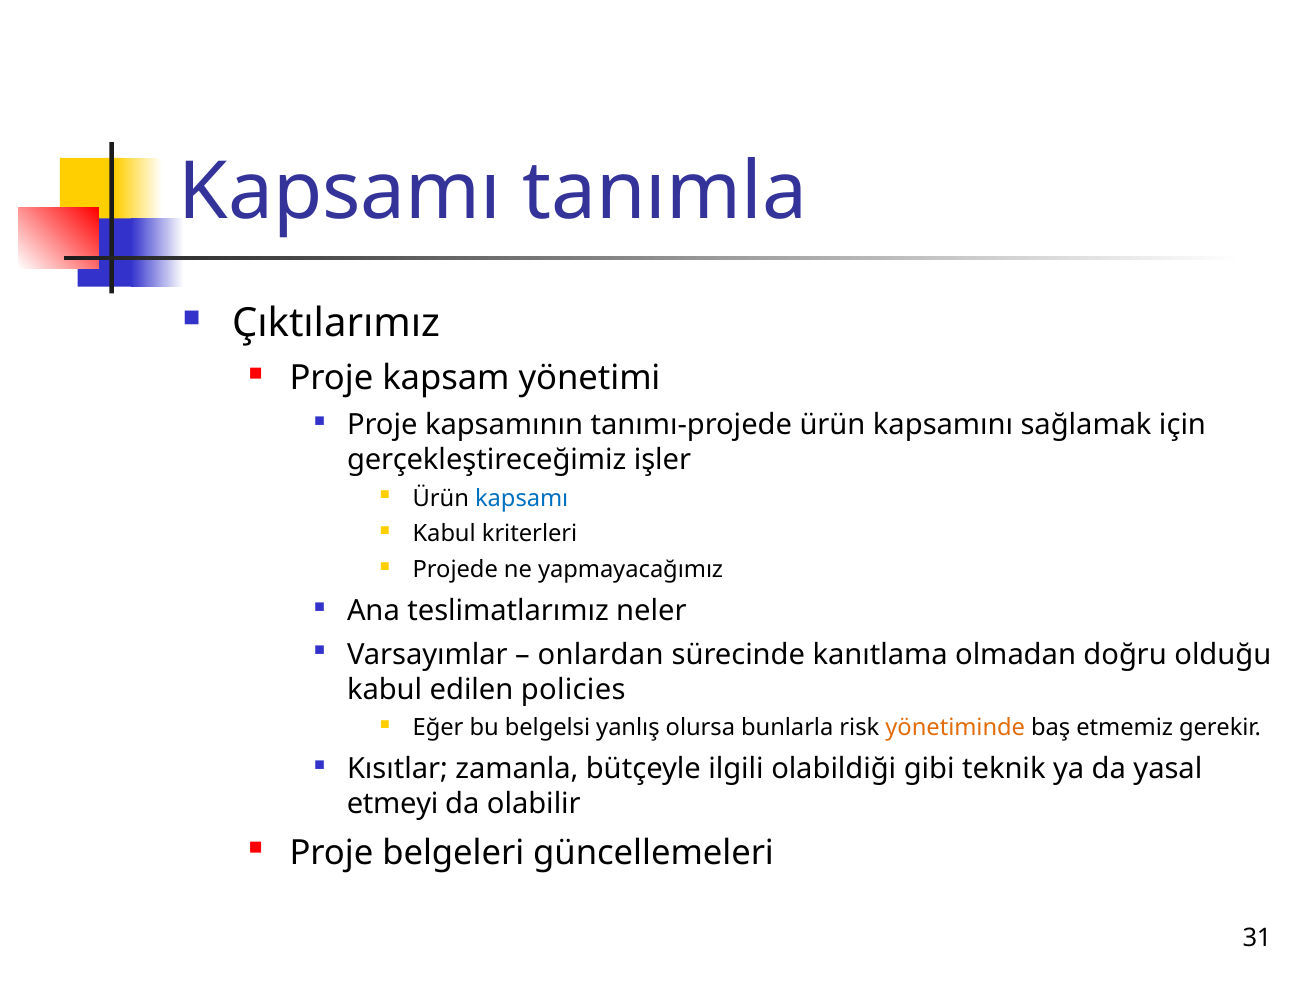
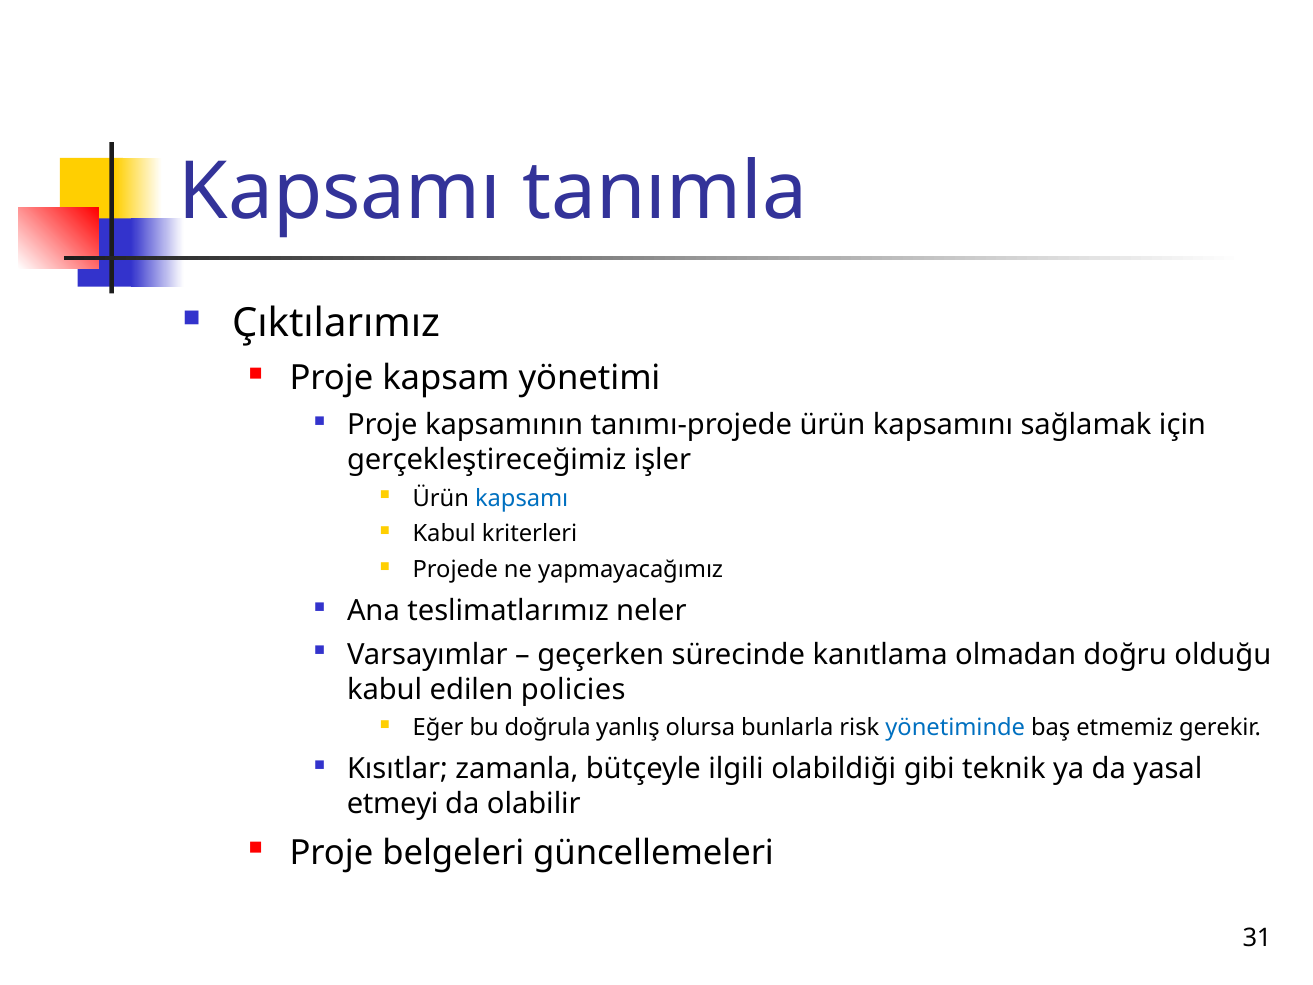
onlardan: onlardan -> geçerken
belgelsi: belgelsi -> doğrula
yönetiminde colour: orange -> blue
